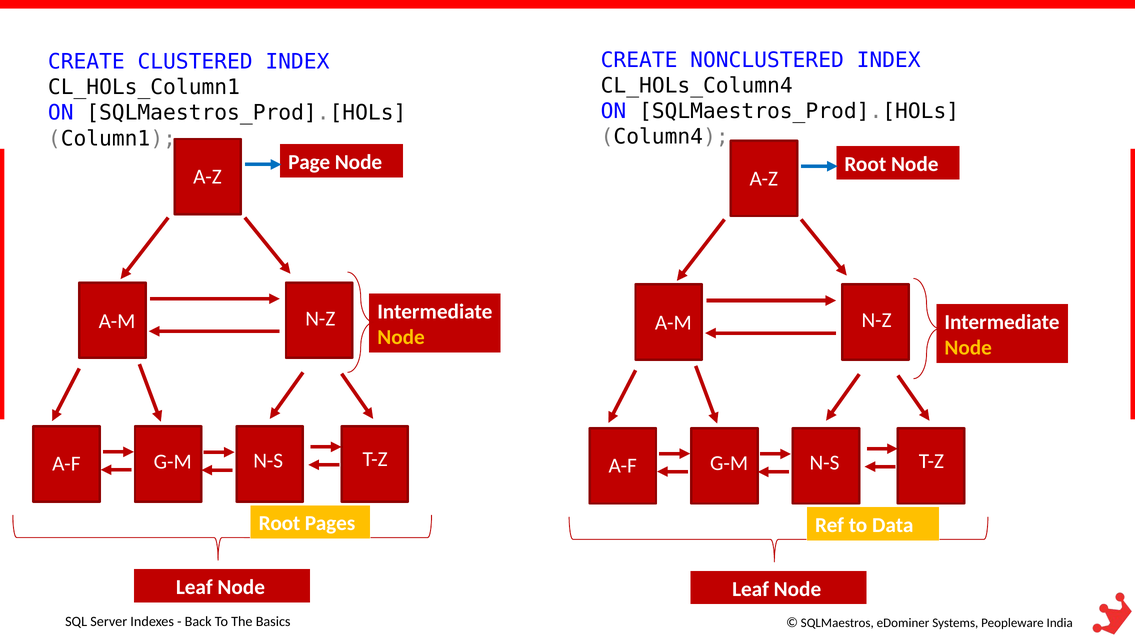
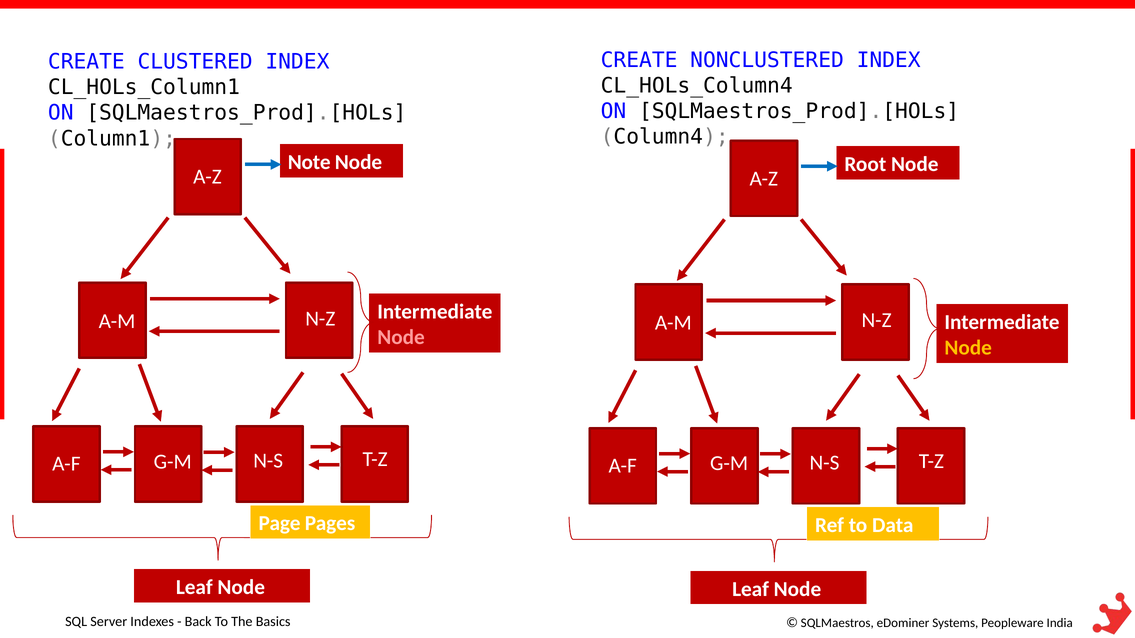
Page: Page -> Note
Node at (401, 338) colour: yellow -> pink
Root at (279, 524): Root -> Page
